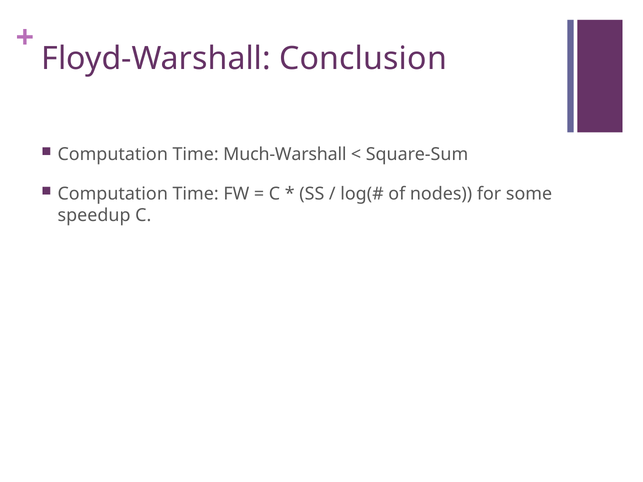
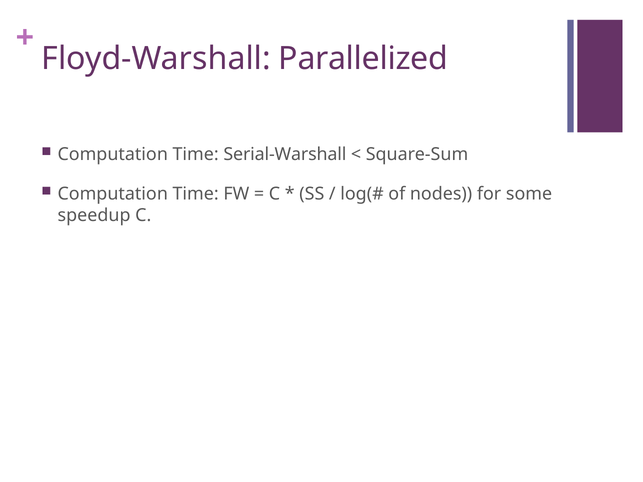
Conclusion: Conclusion -> Parallelized
Much-Warshall: Much-Warshall -> Serial-Warshall
